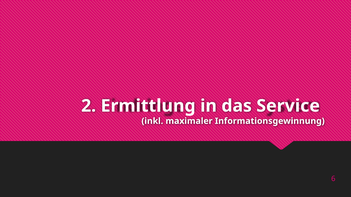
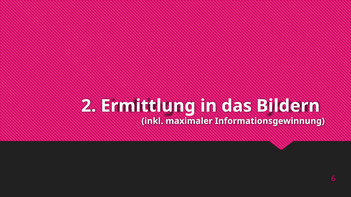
Service: Service -> Bildern
